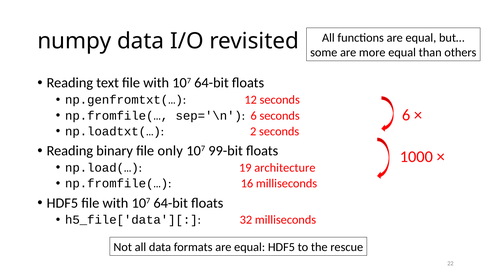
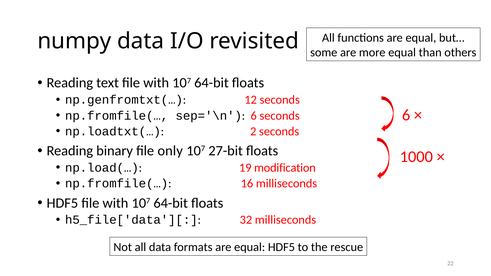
99-bit: 99-bit -> 27-bit
architecture: architecture -> modification
